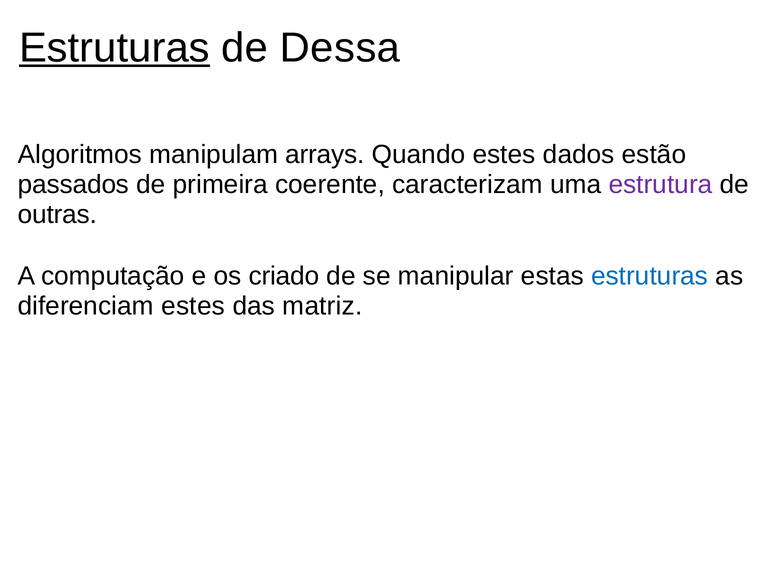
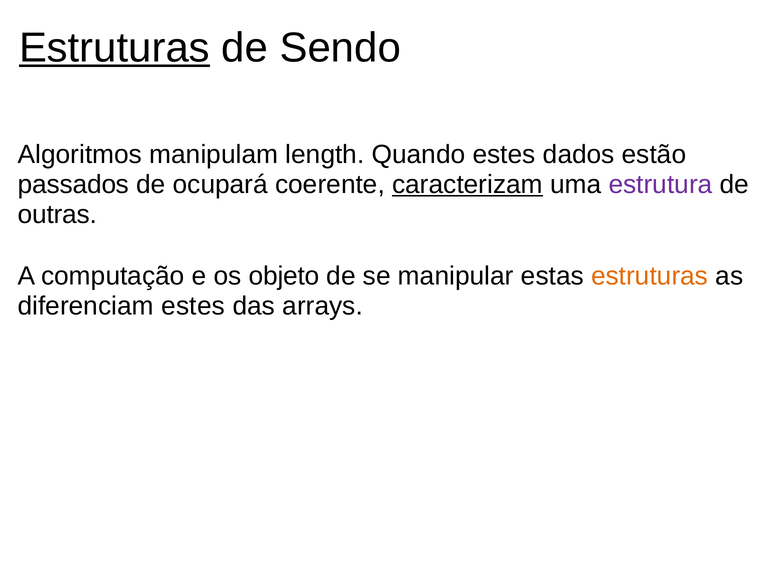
Dessa: Dessa -> Sendo
arrays: arrays -> length
primeira: primeira -> ocupará
caracterizam underline: none -> present
criado: criado -> objeto
estruturas at (650, 276) colour: blue -> orange
matriz: matriz -> arrays
